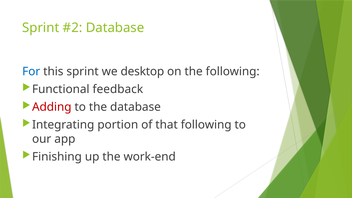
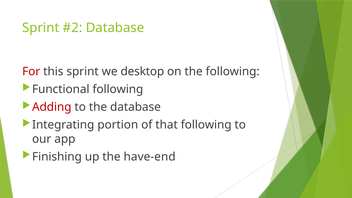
For colour: blue -> red
Functional feedback: feedback -> following
work-end: work-end -> have-end
